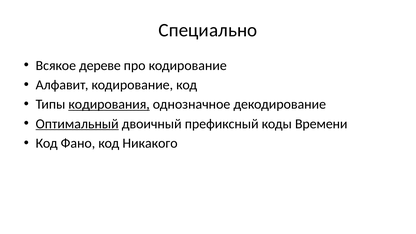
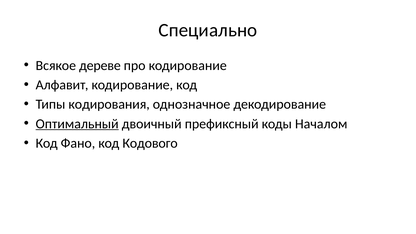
кодирования underline: present -> none
Времени: Времени -> Началом
Никакого: Никакого -> Кодового
